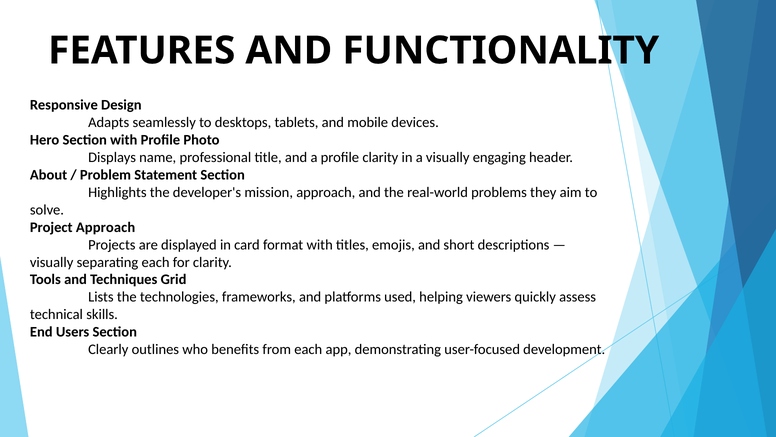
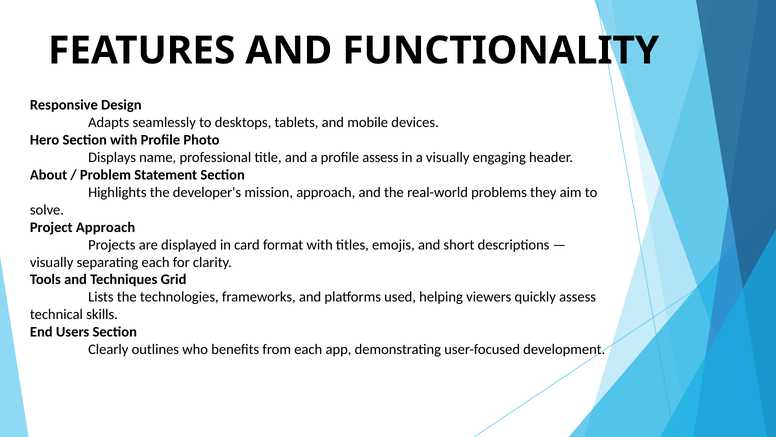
profile clarity: clarity -> assess
